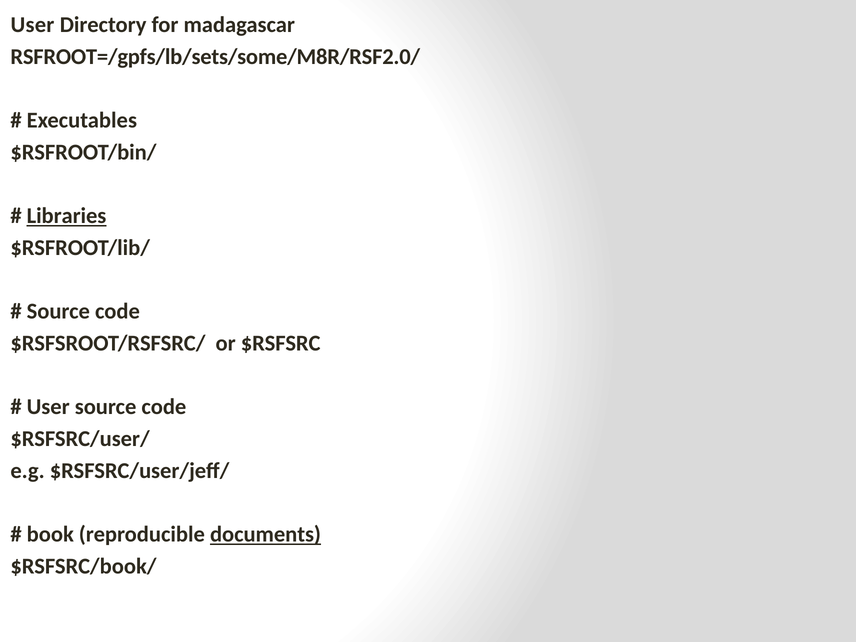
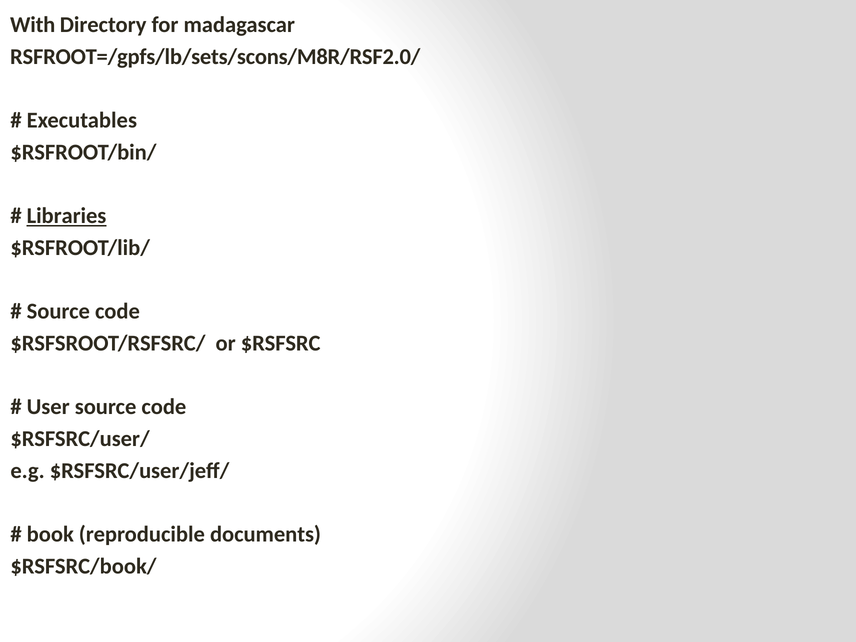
User at (32, 25): User -> With
RSFROOT=/gpfs/lb/sets/some/M8R/RSF2.0/: RSFROOT=/gpfs/lb/sets/some/M8R/RSF2.0/ -> RSFROOT=/gpfs/lb/sets/scons/M8R/RSF2.0/
documents underline: present -> none
